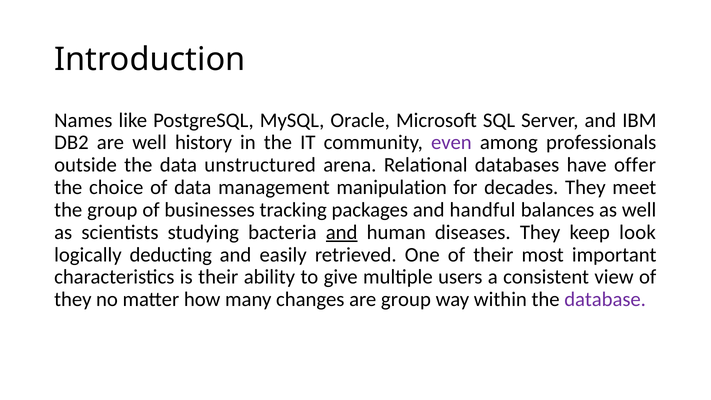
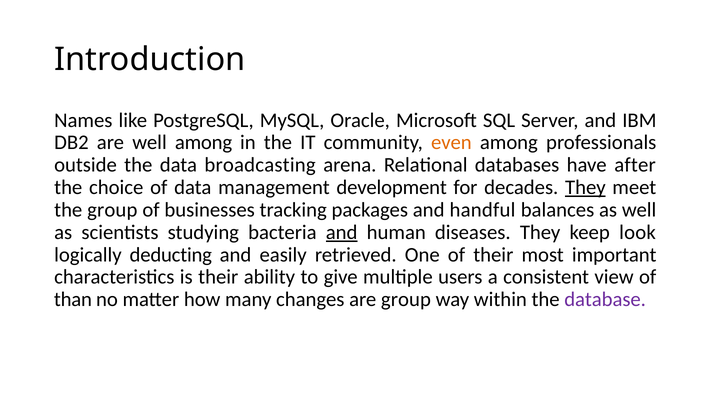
well history: history -> among
even colour: purple -> orange
unstructured: unstructured -> broadcasting
offer: offer -> after
manipulation: manipulation -> development
They at (585, 187) underline: none -> present
they at (73, 299): they -> than
